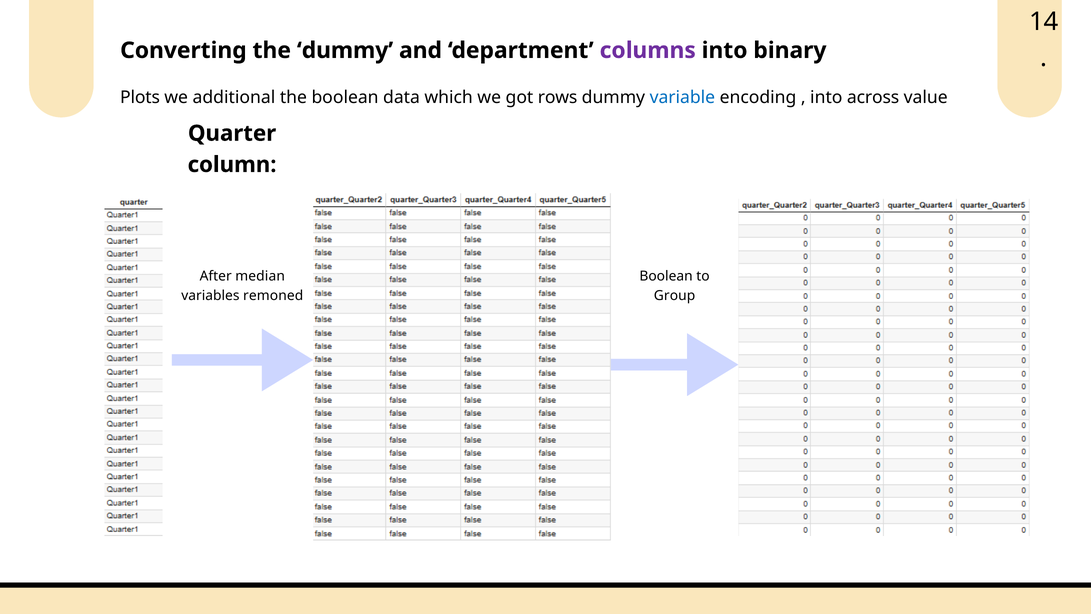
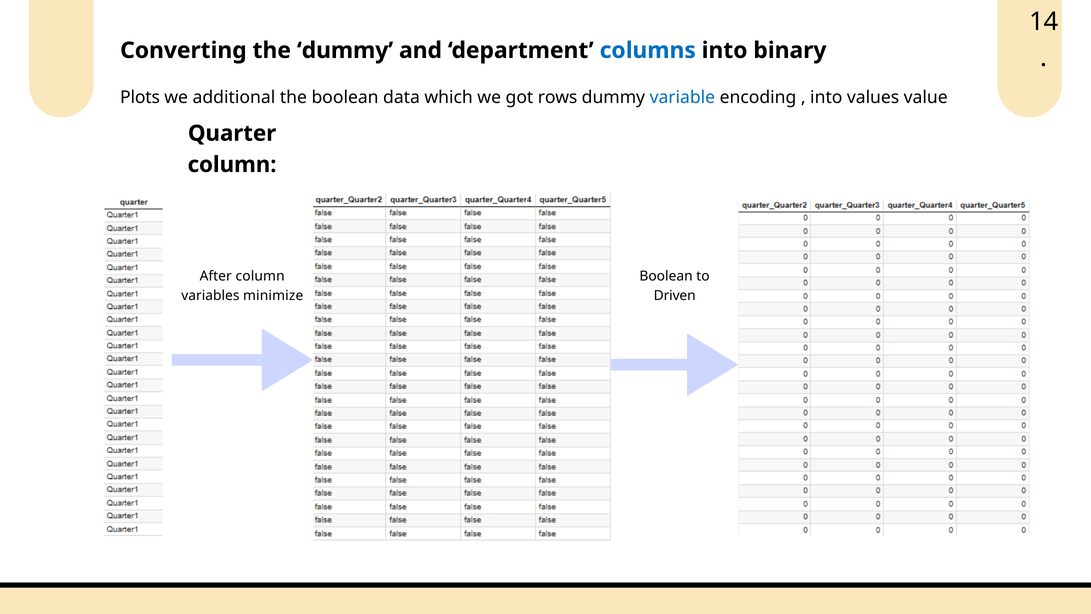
columns colour: purple -> blue
across: across -> values
After median: median -> column
Group: Group -> Driven
remoned: remoned -> minimize
